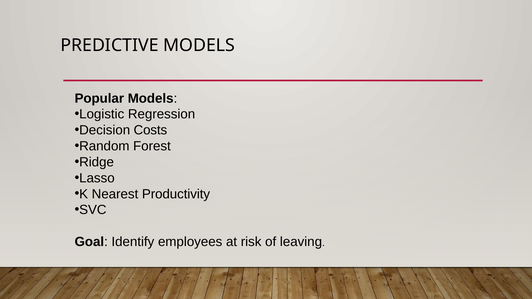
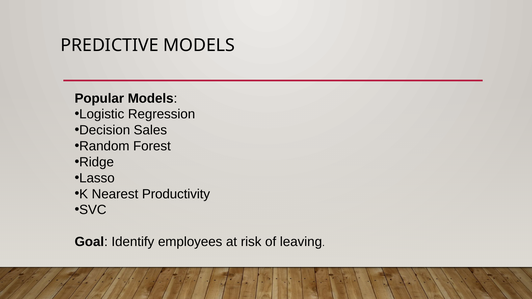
Costs: Costs -> Sales
